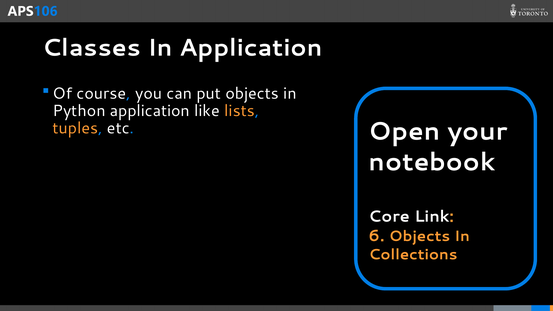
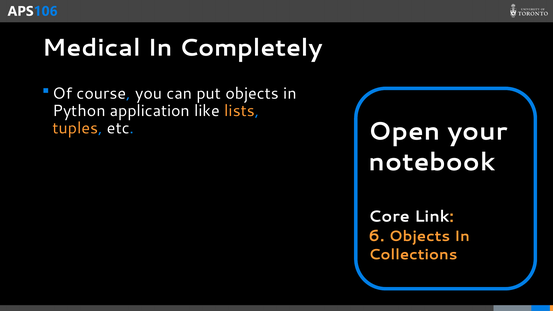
Classes: Classes -> Medical
In Application: Application -> Completely
